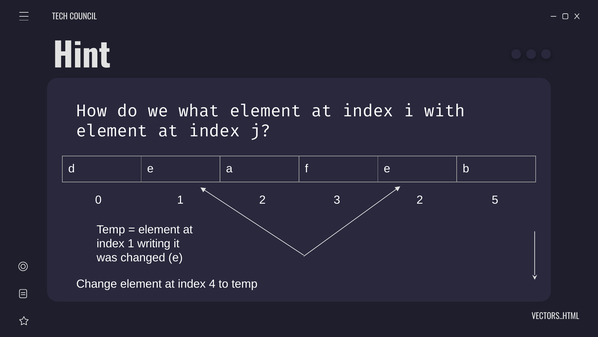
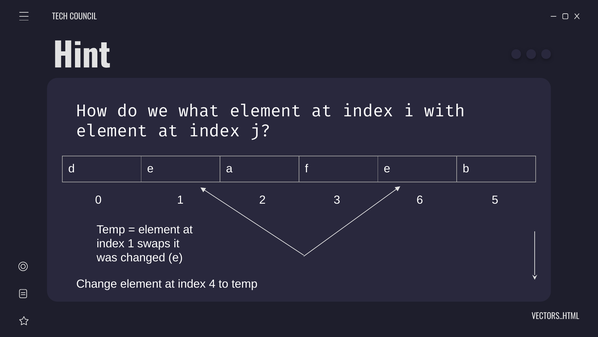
3 2: 2 -> 6
writing: writing -> swaps
